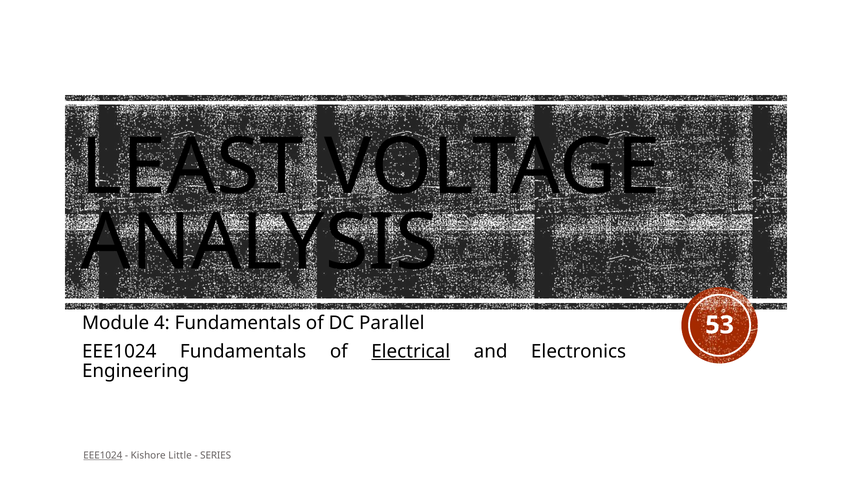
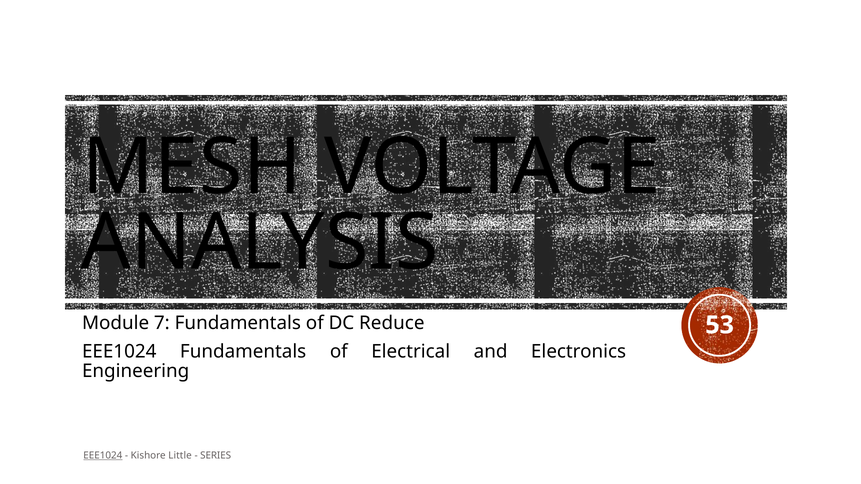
LEAST: LEAST -> MESH
4: 4 -> 7
Parallel: Parallel -> Reduce
Electrical underline: present -> none
